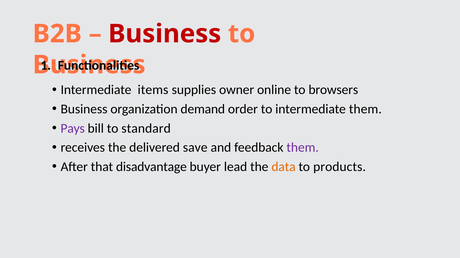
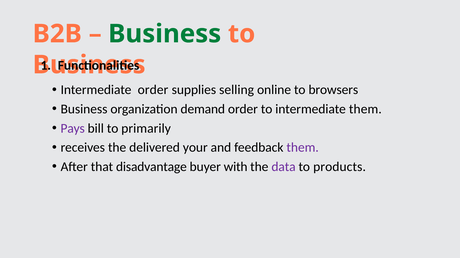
Business at (165, 34) colour: red -> green
Intermediate items: items -> order
owner: owner -> selling
standard: standard -> primarily
save: save -> your
lead: lead -> with
data colour: orange -> purple
